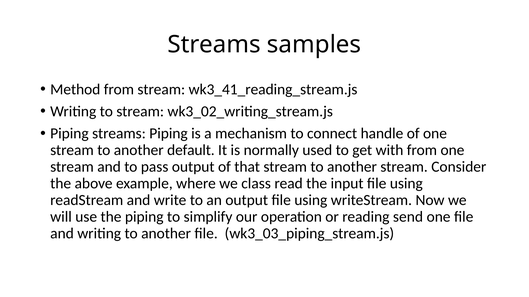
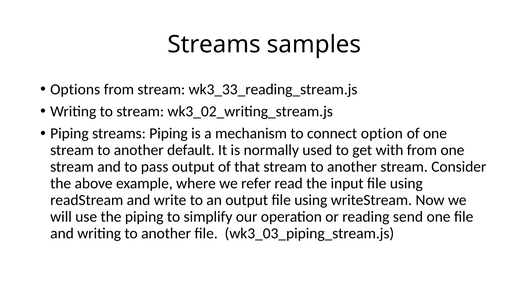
Method: Method -> Options
wk3_41_reading_stream.js: wk3_41_reading_stream.js -> wk3_33_reading_stream.js
handle: handle -> option
class: class -> refer
